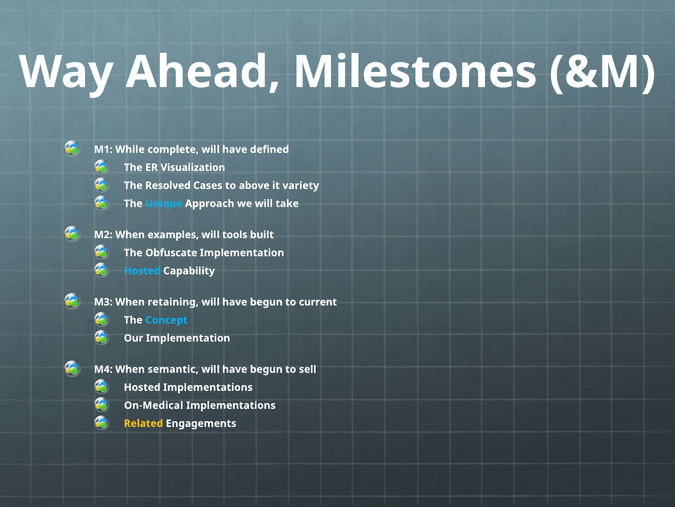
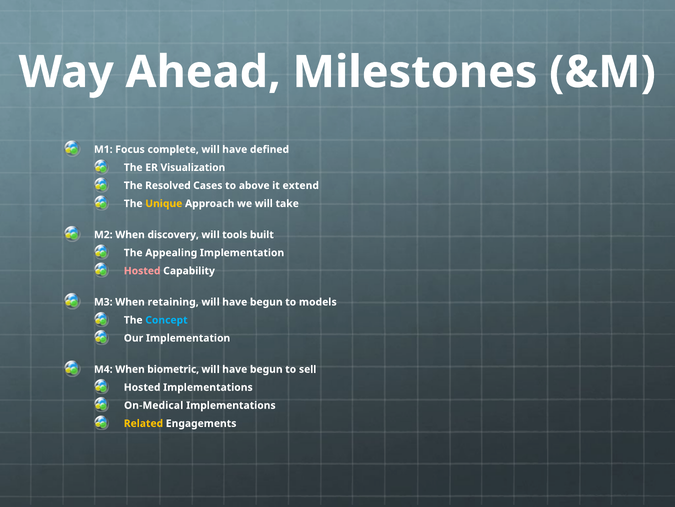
While: While -> Focus
variety: variety -> extend
Unique colour: light blue -> yellow
examples: examples -> discovery
Obfuscate: Obfuscate -> Appealing
Hosted at (142, 270) colour: light blue -> pink
current: current -> models
semantic: semantic -> biometric
